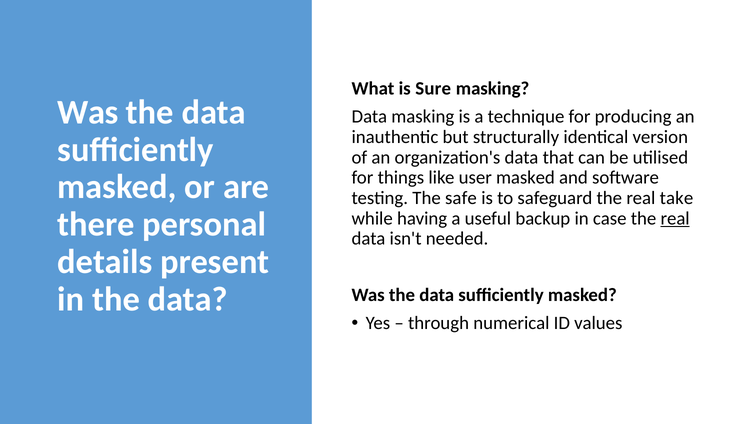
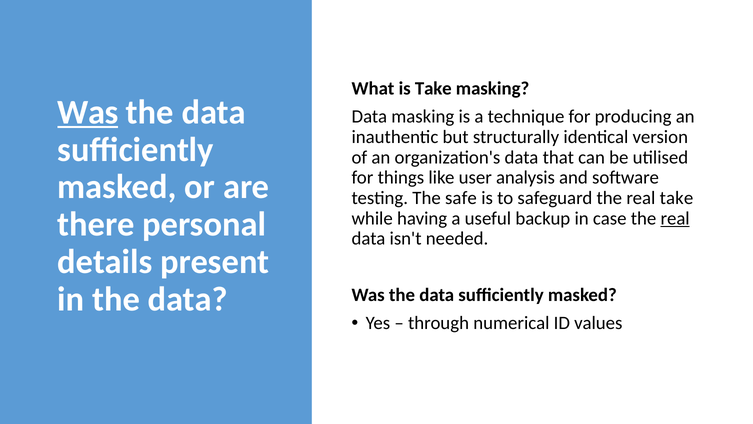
is Sure: Sure -> Take
Was at (88, 112) underline: none -> present
user masked: masked -> analysis
